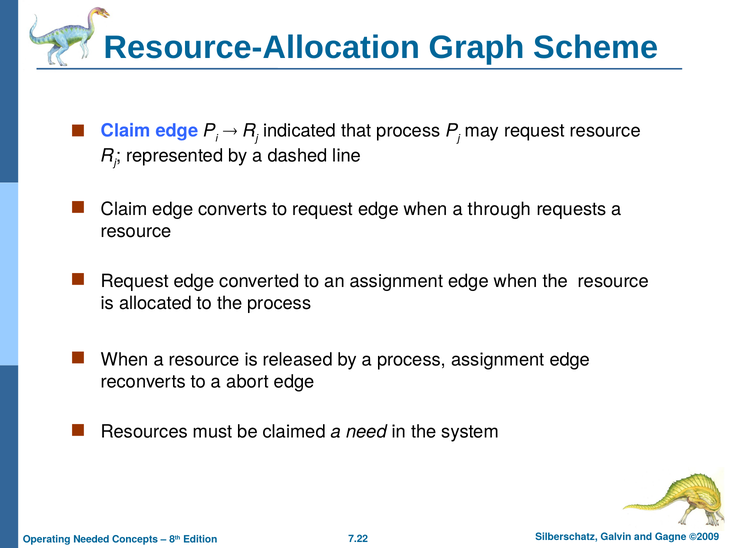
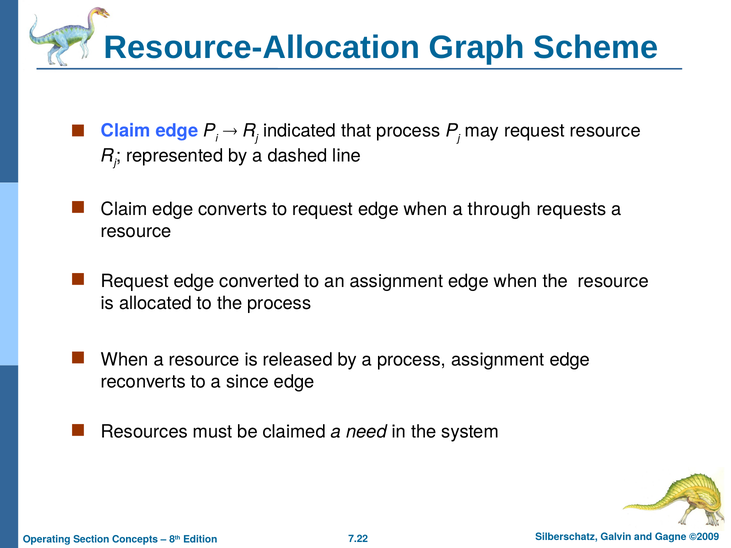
abort: abort -> since
Needed: Needed -> Section
